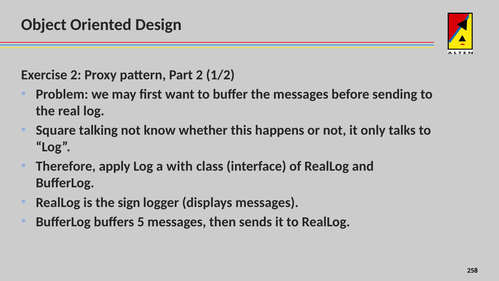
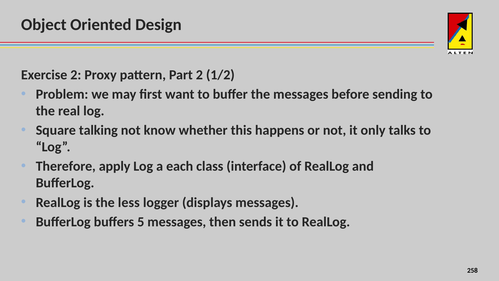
with: with -> each
sign: sign -> less
